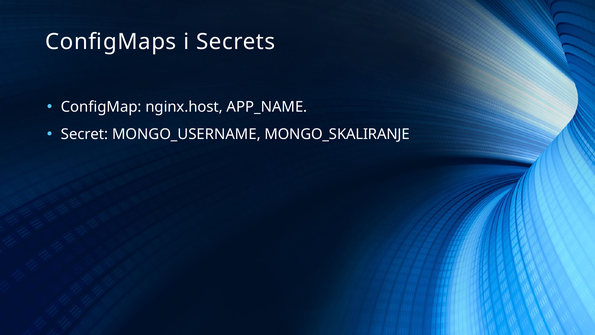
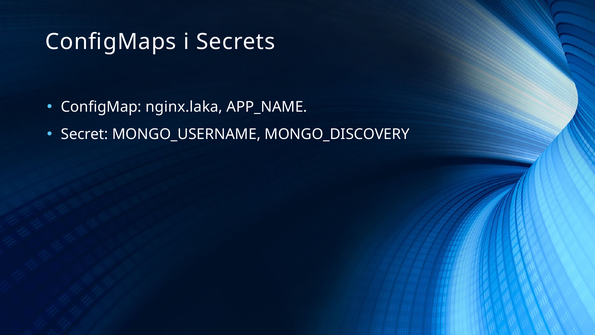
nginx.host: nginx.host -> nginx.laka
MONGO_SKALIRANJE: MONGO_SKALIRANJE -> MONGO_DISCOVERY
